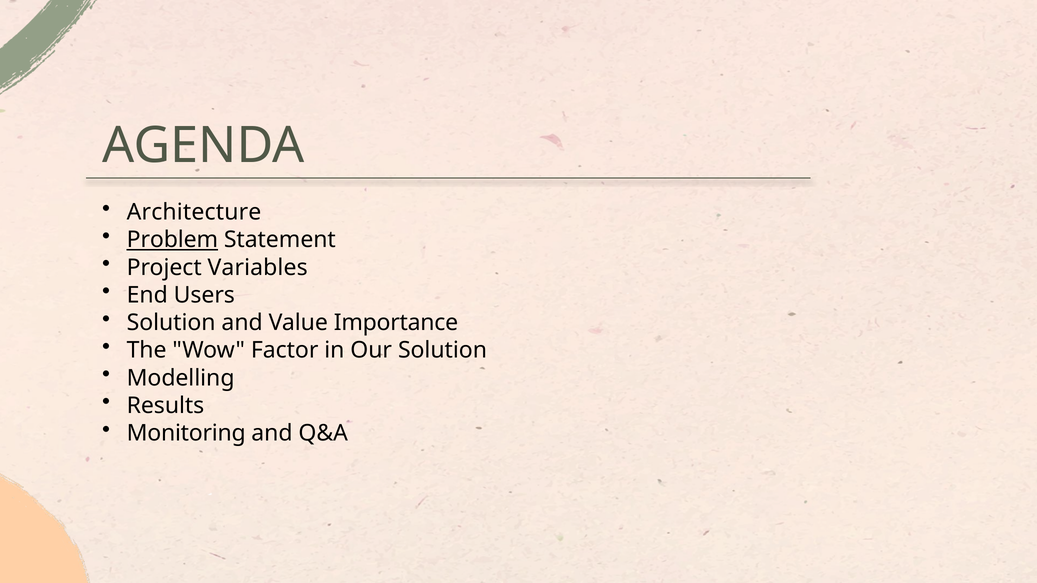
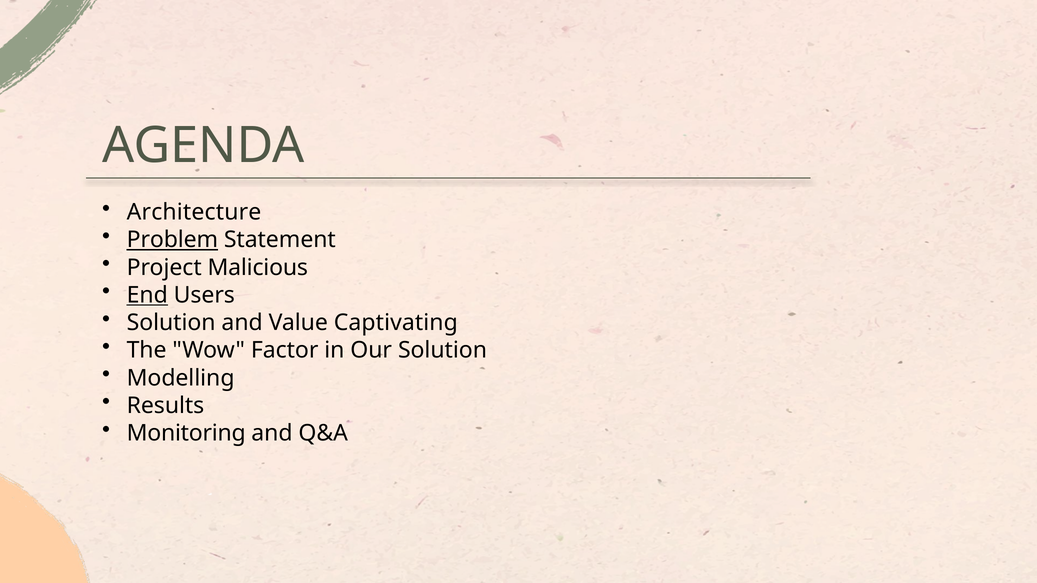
Variables: Variables -> Malicious
End underline: none -> present
Importance: Importance -> Captivating
